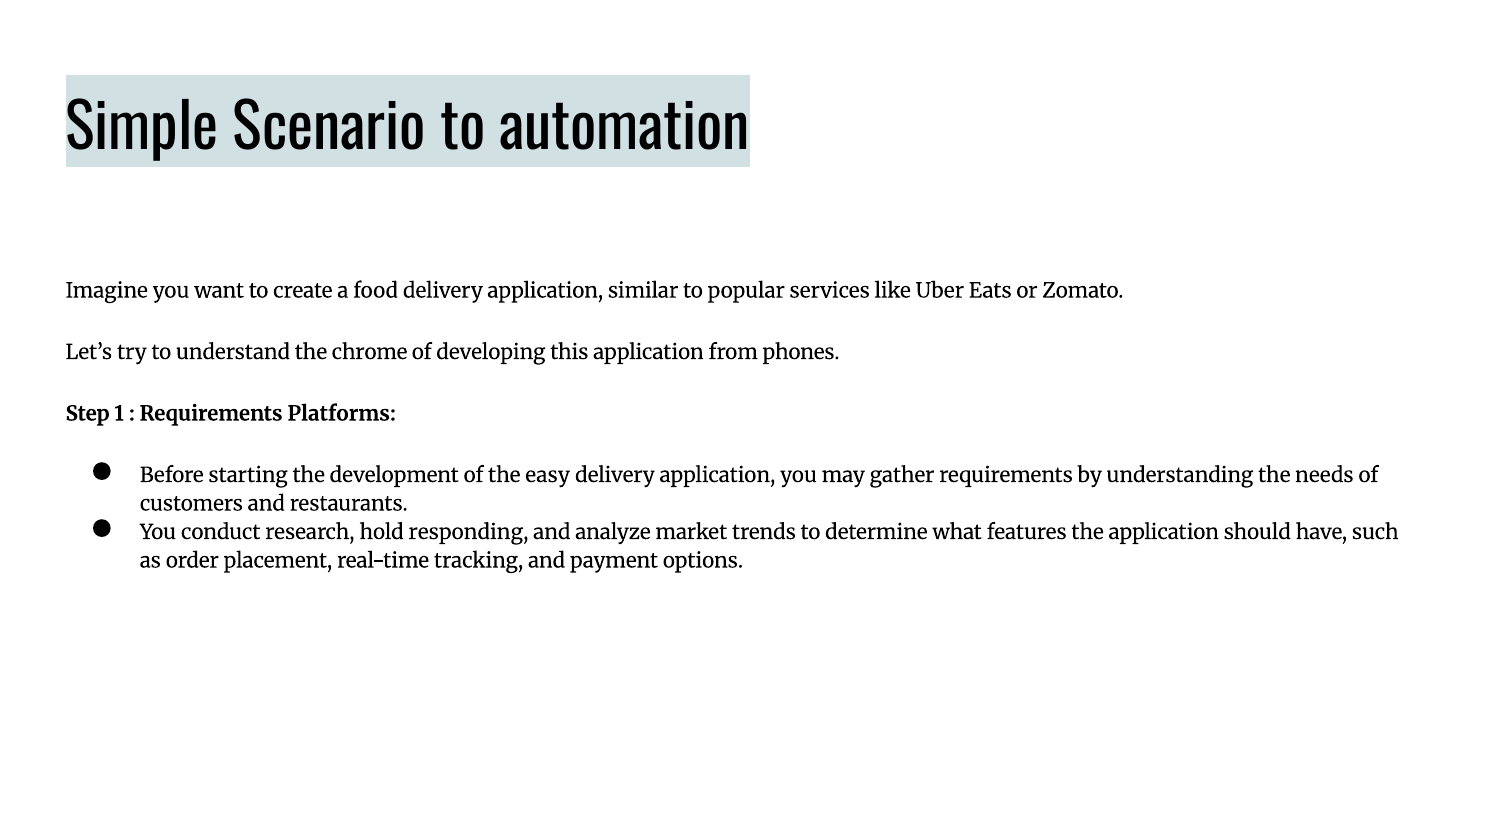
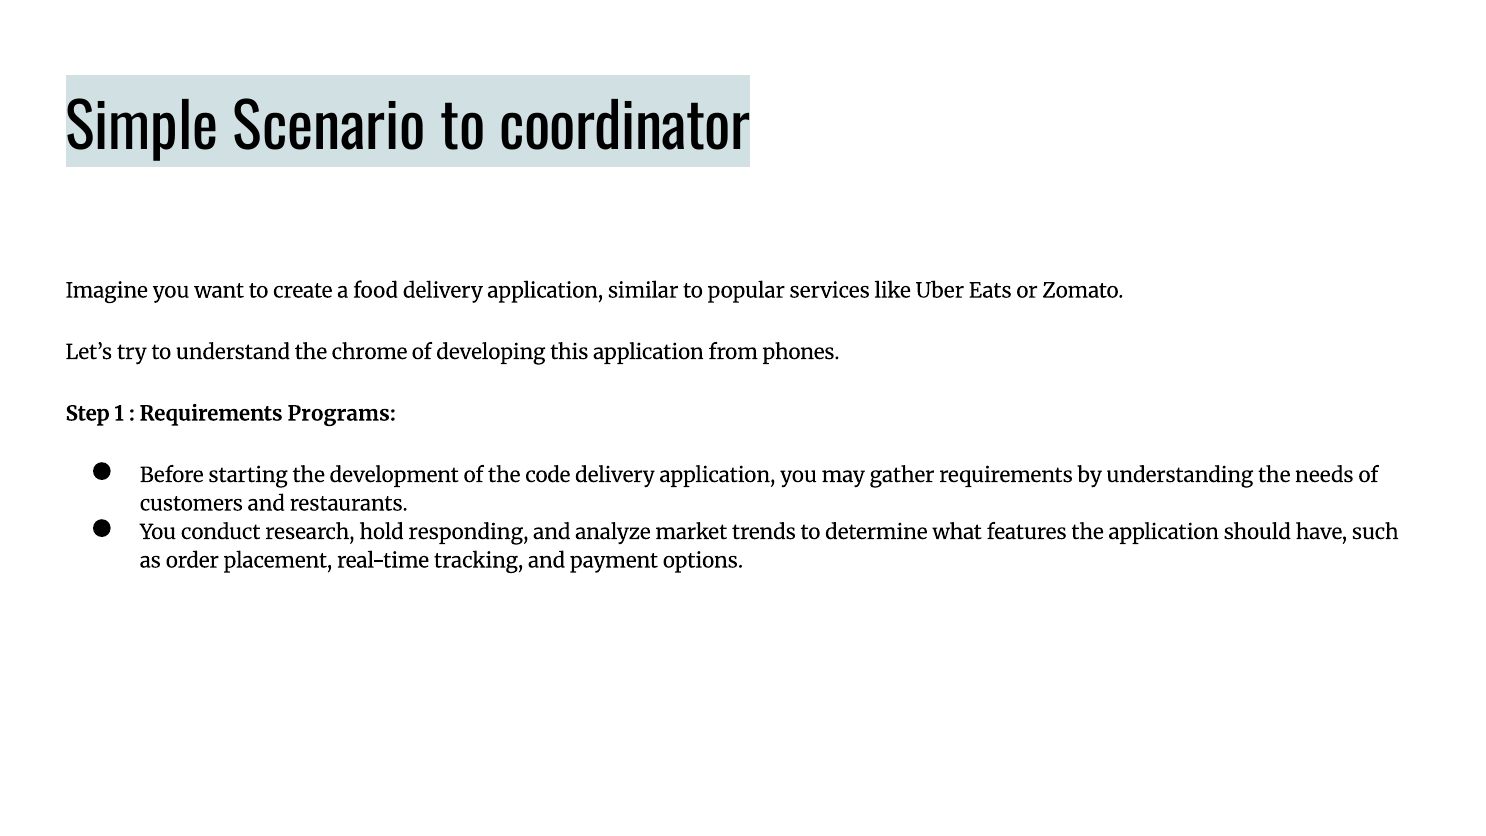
automation: automation -> coordinator
Platforms: Platforms -> Programs
easy: easy -> code
